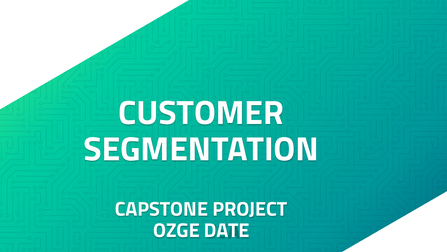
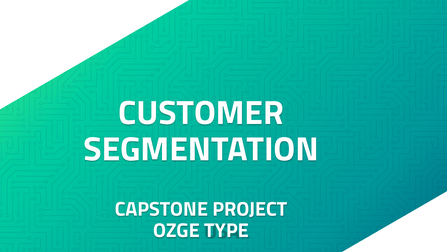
DATE: DATE -> TYPE
